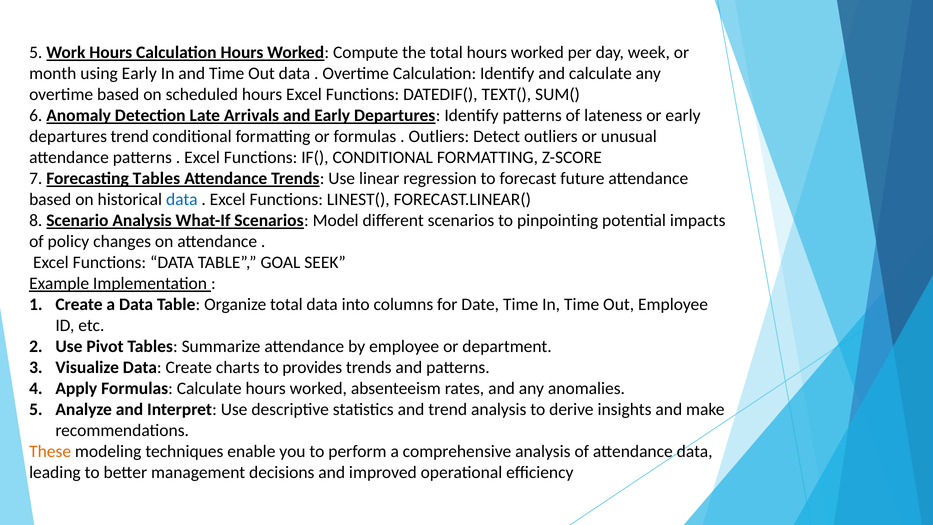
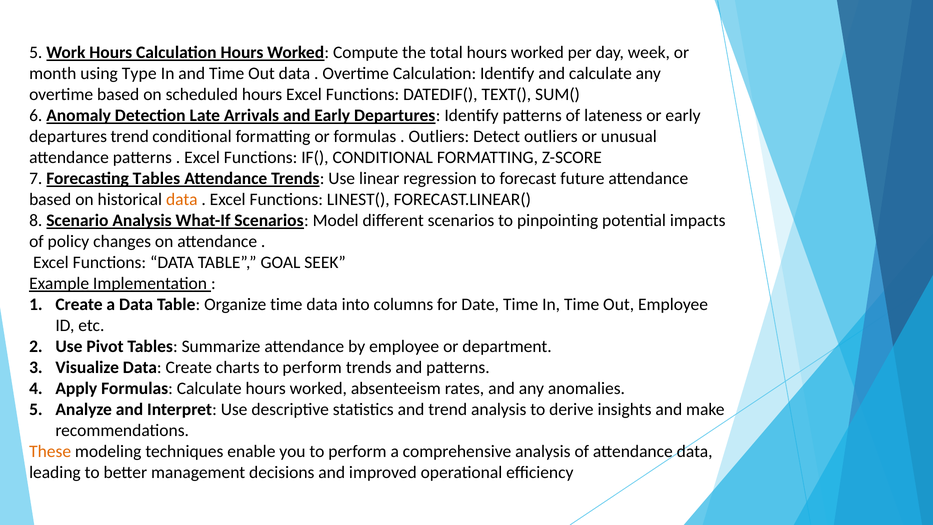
using Early: Early -> Type
data at (182, 199) colour: blue -> orange
Organize total: total -> time
charts to provides: provides -> perform
